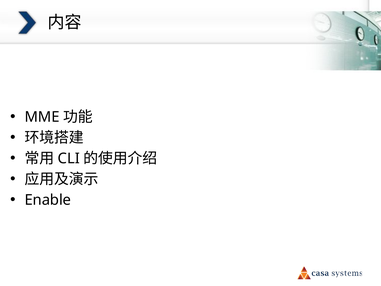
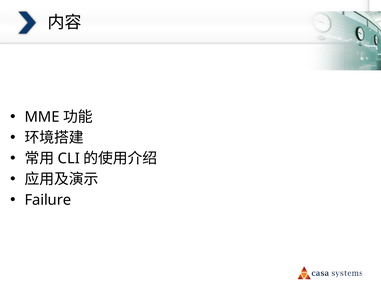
Enable: Enable -> Failure
